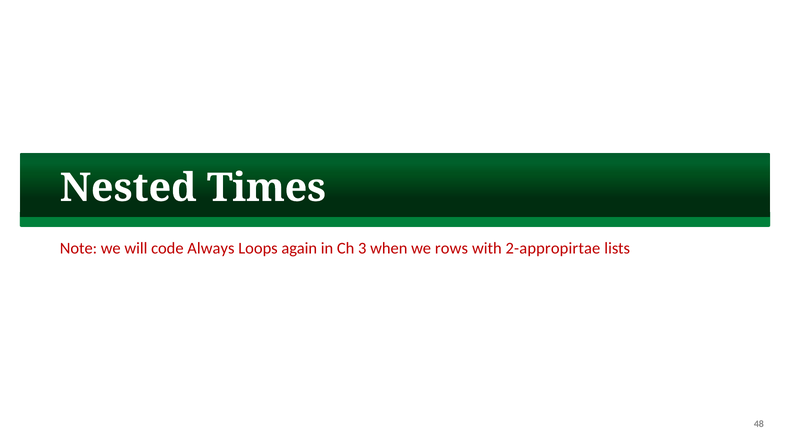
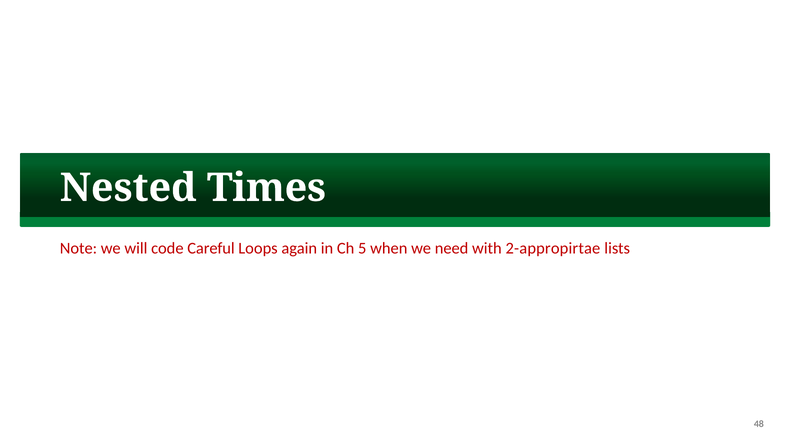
Always: Always -> Careful
3: 3 -> 5
rows: rows -> need
